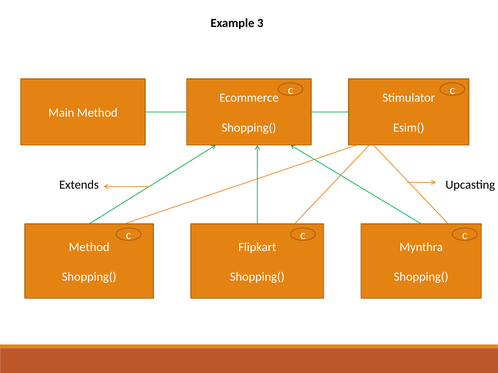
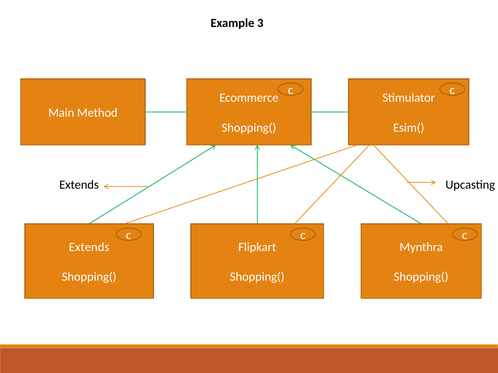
Method at (89, 247): Method -> Extends
